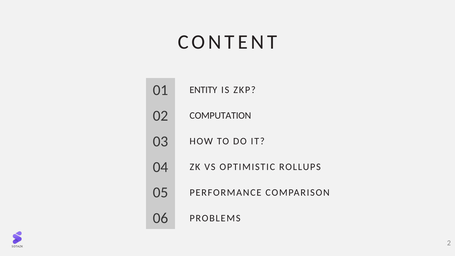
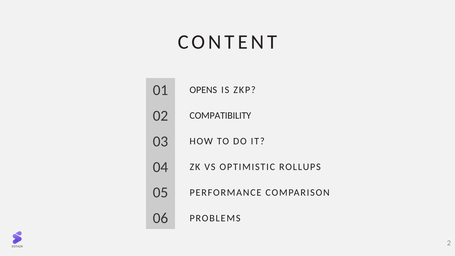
ENTITY: ENTITY -> OPENS
COMPUTATION: COMPUTATION -> COMPATIBILITY
